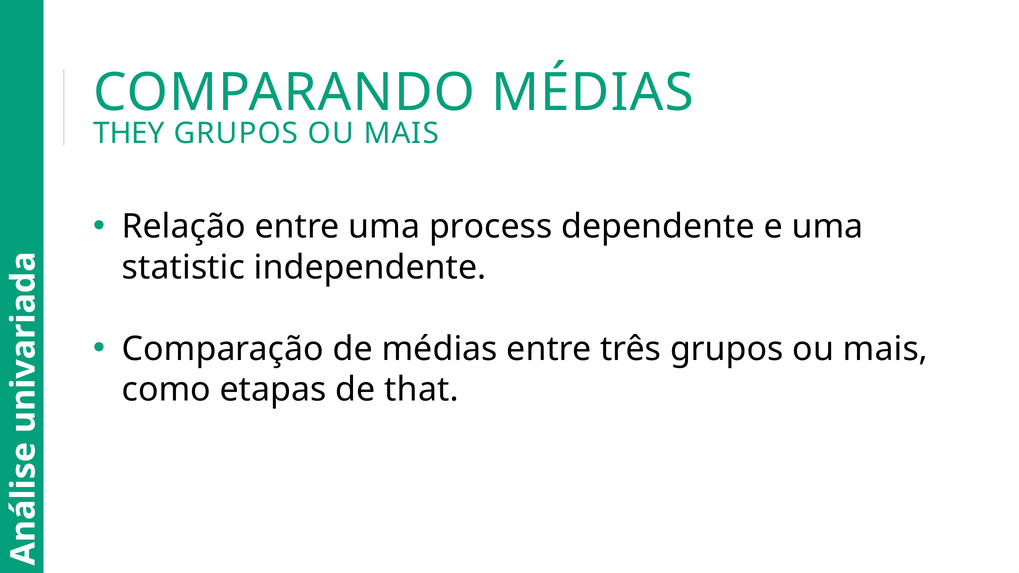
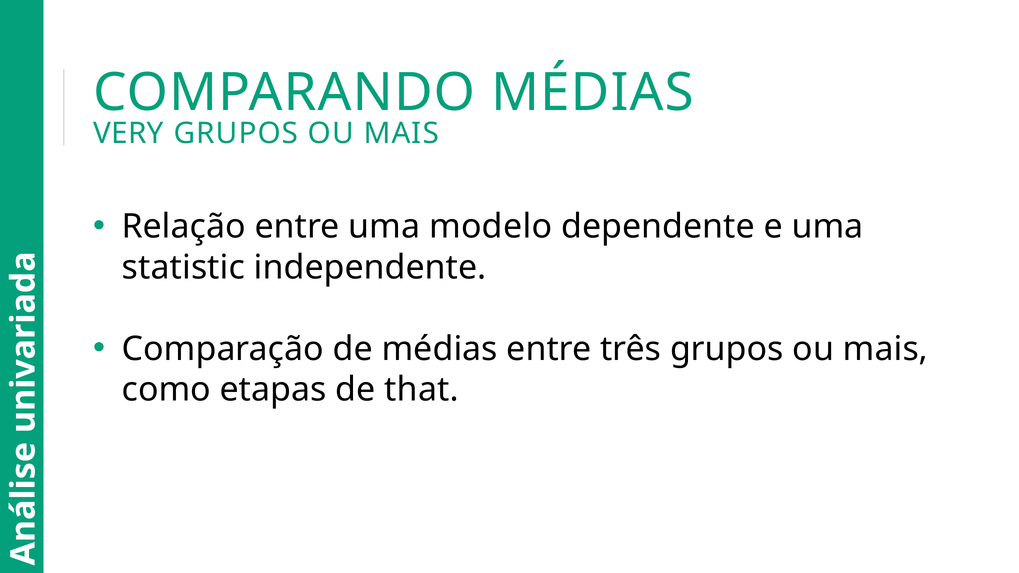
THEY: THEY -> VERY
process: process -> modelo
